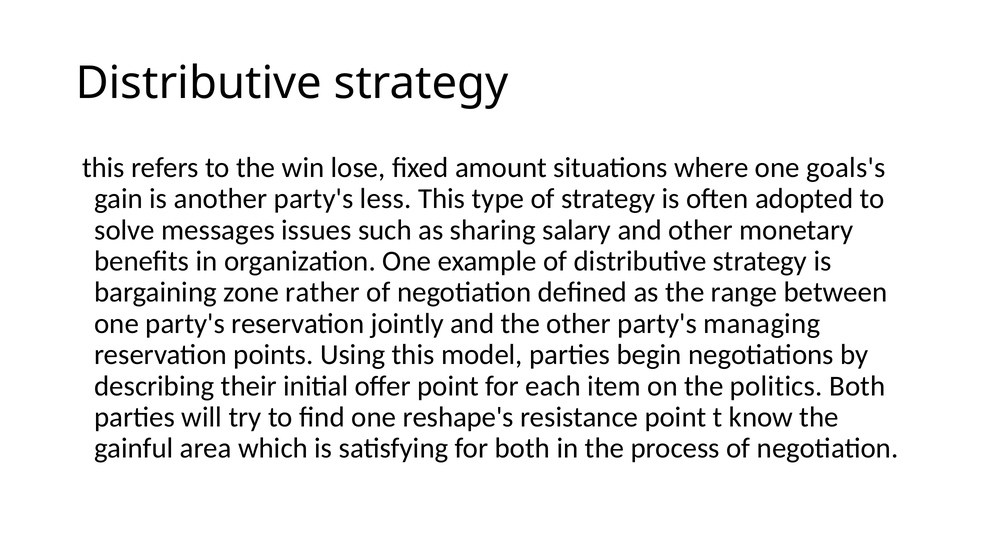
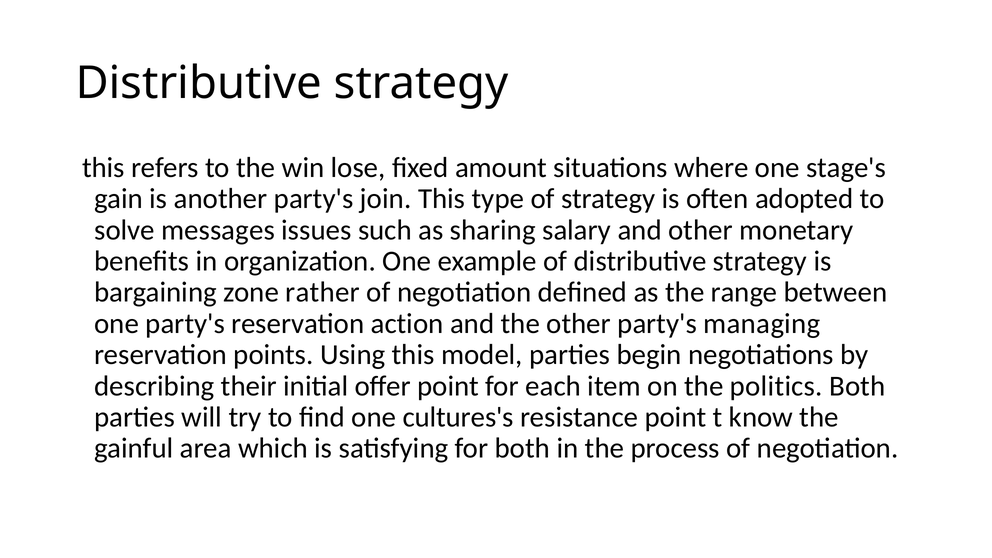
goals's: goals's -> stage's
less: less -> join
jointly: jointly -> action
reshape's: reshape's -> cultures's
